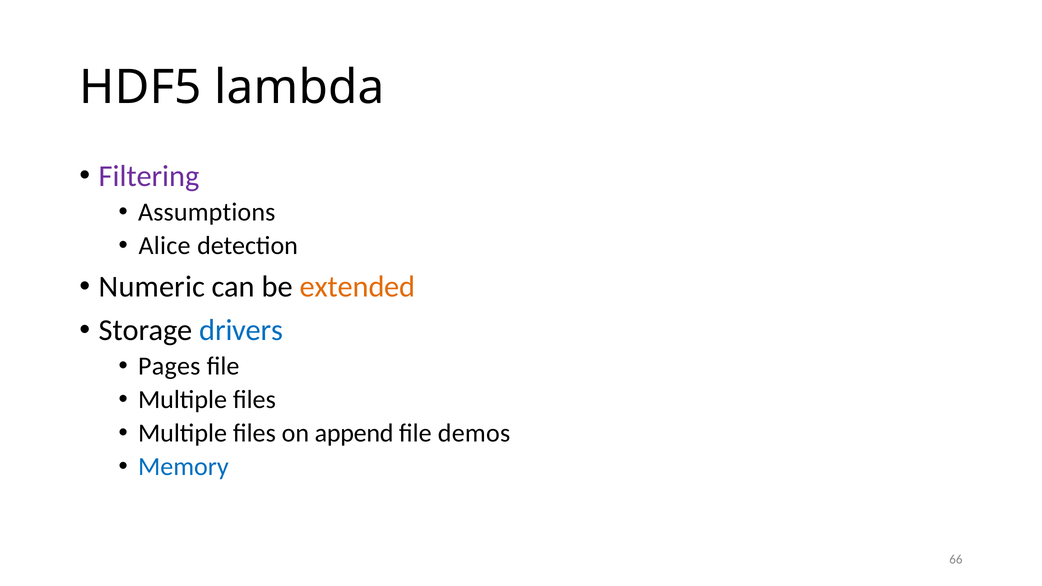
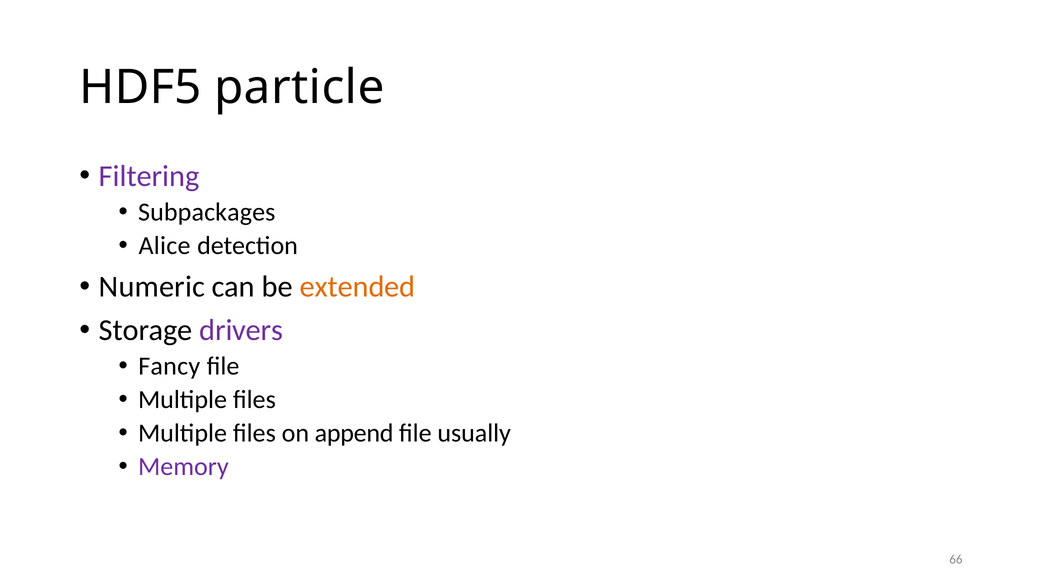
lambda: lambda -> particle
Assumptions: Assumptions -> Subpackages
drivers colour: blue -> purple
Pages: Pages -> Fancy
demos: demos -> usually
Memory colour: blue -> purple
